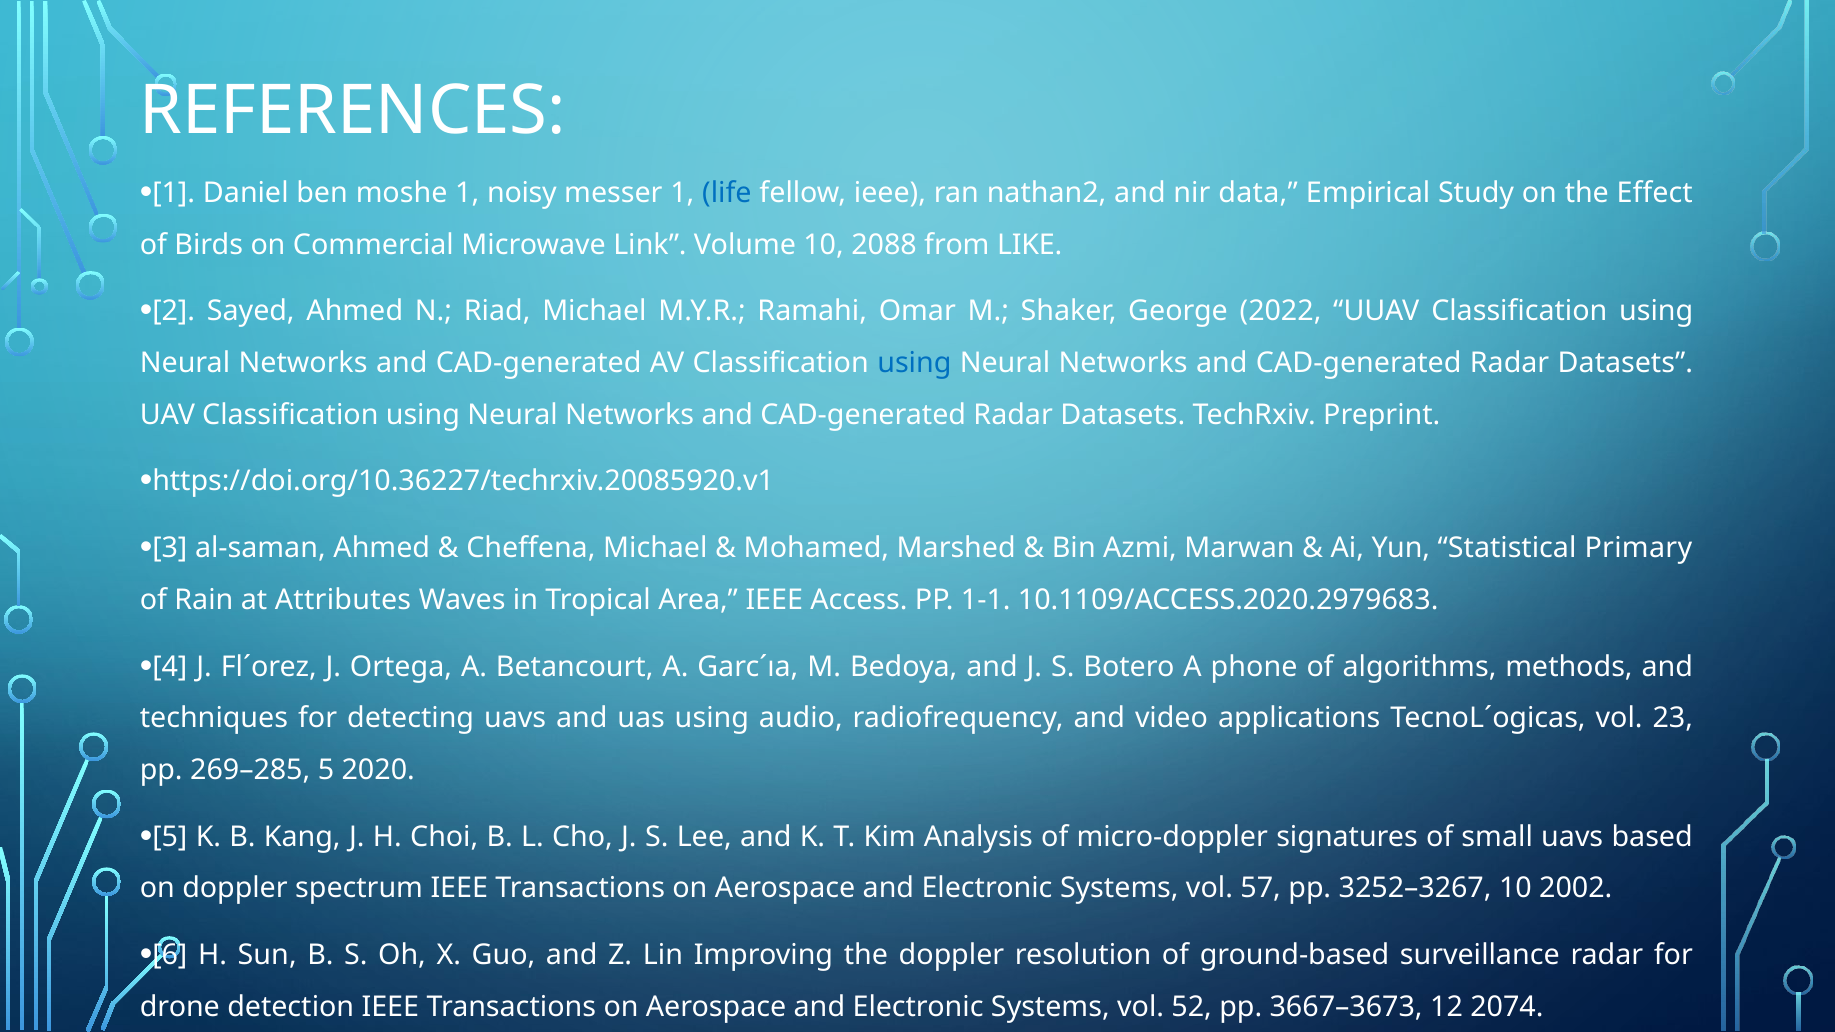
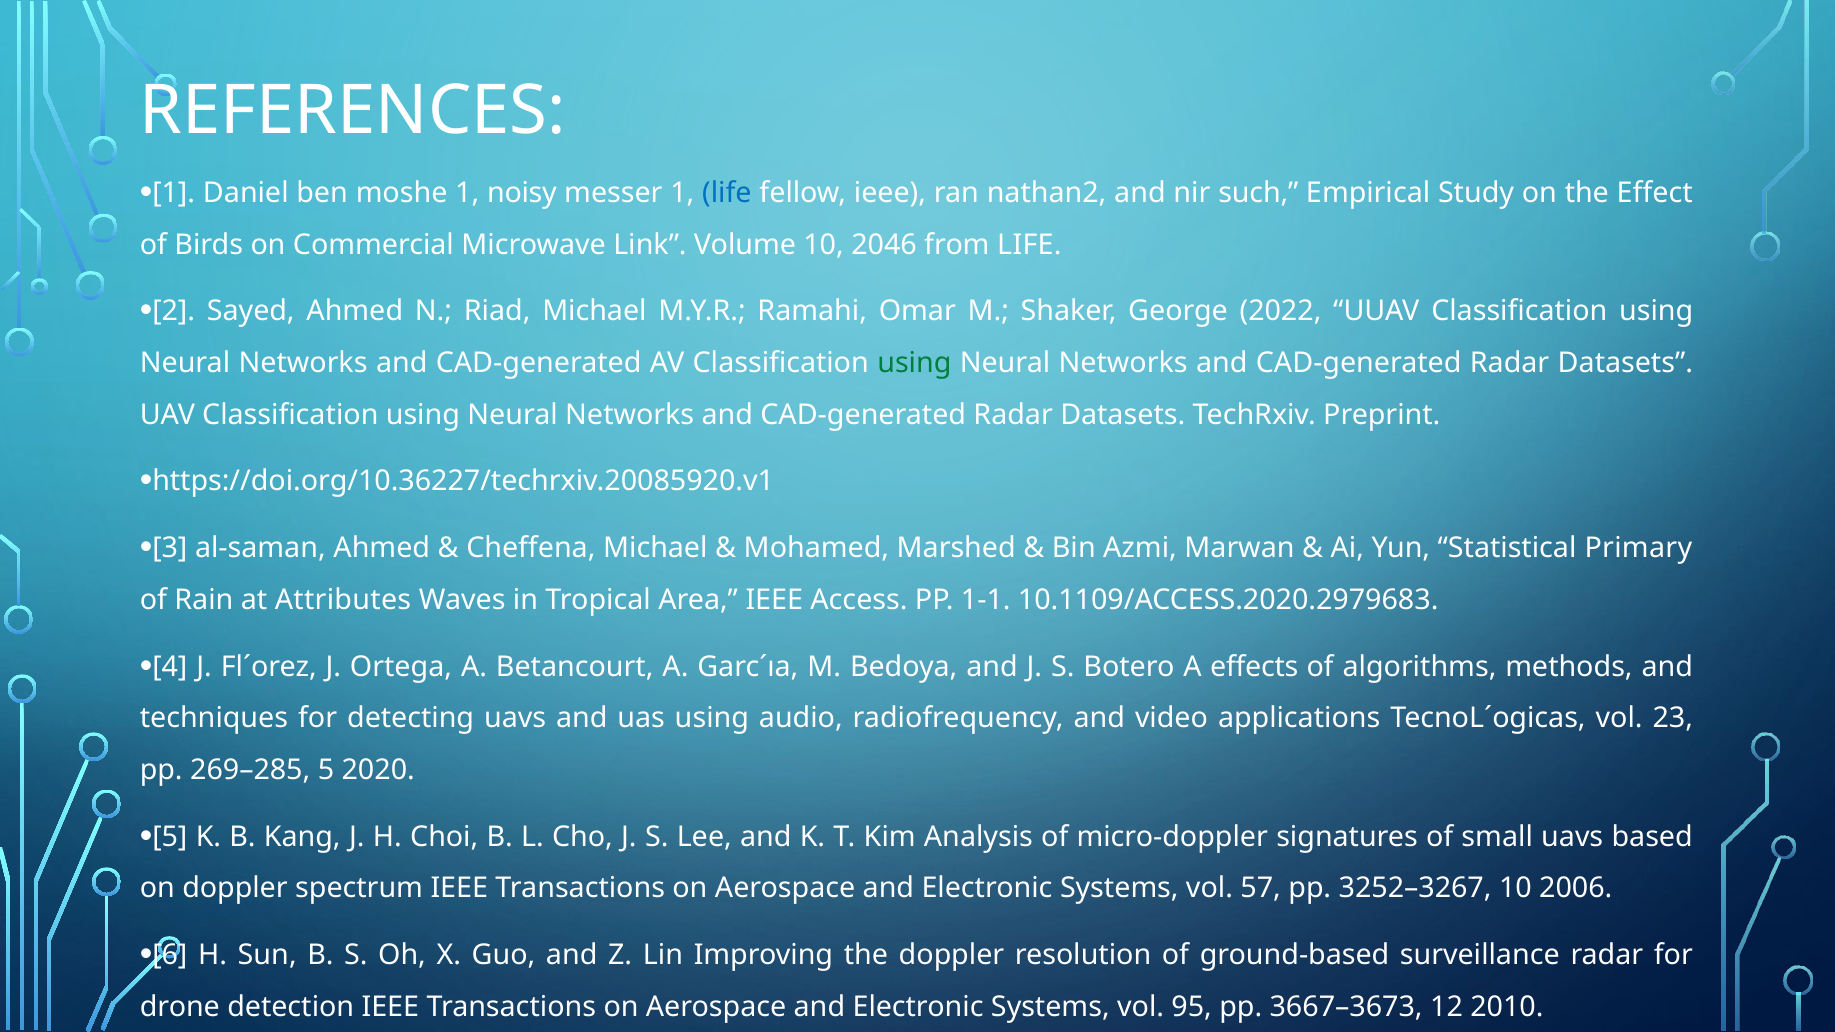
data: data -> such
2088: 2088 -> 2046
from LIKE: LIKE -> LIFE
using at (914, 363) colour: blue -> green
phone: phone -> effects
2002: 2002 -> 2006
52: 52 -> 95
2074: 2074 -> 2010
